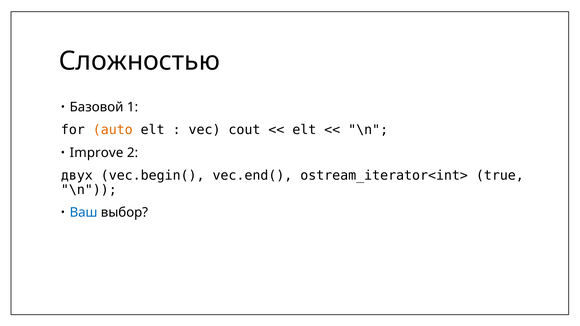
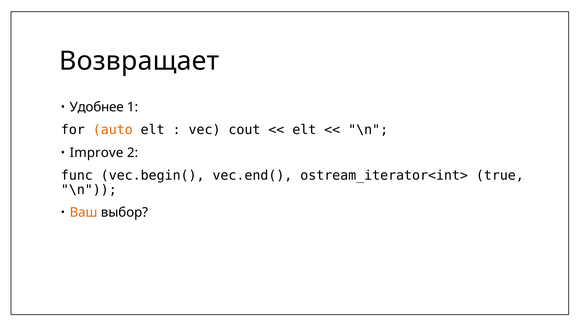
Сложностью: Сложностью -> Возвращает
Базовой: Базовой -> Удобнее
двух: двух -> func
Ваш colour: blue -> orange
